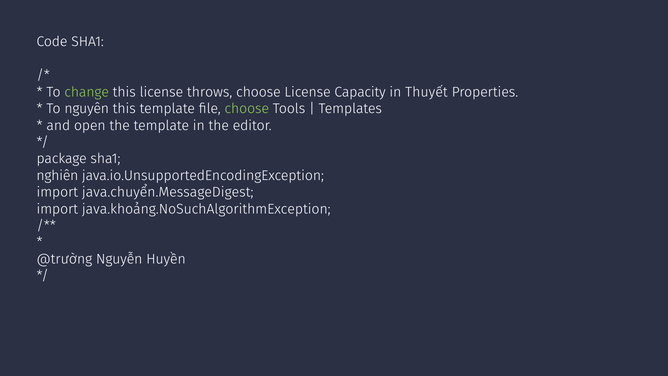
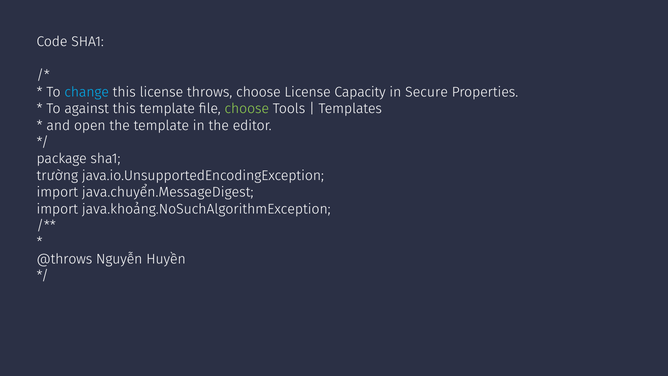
change colour: light green -> light blue
Thuyết: Thuyết -> Secure
nguyên: nguyên -> against
nghiên: nghiên -> trường
@trường: @trường -> @throws
